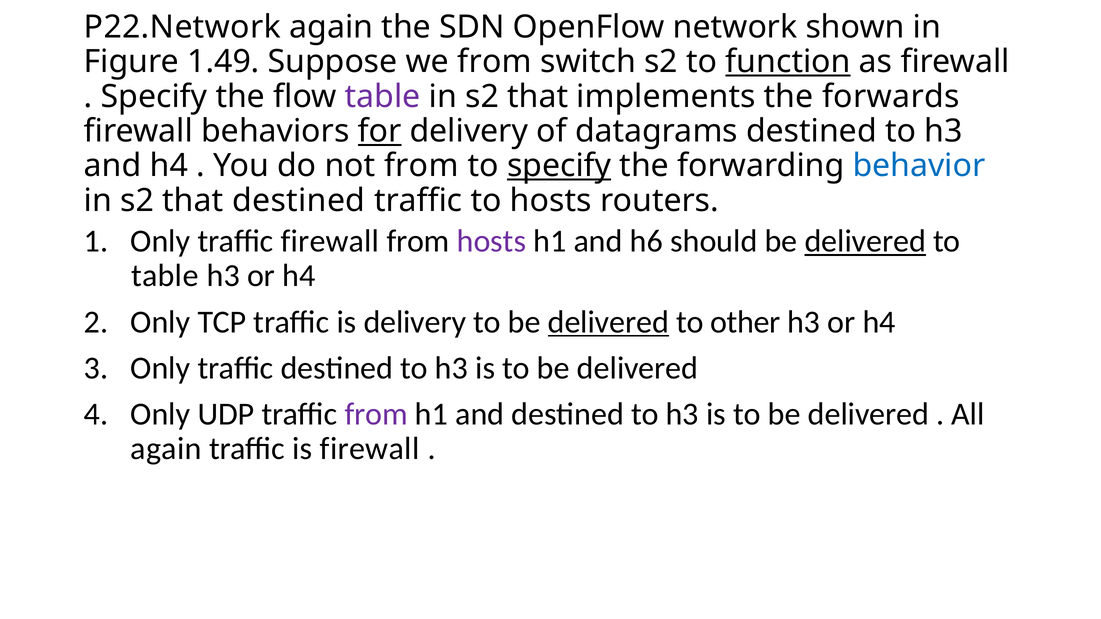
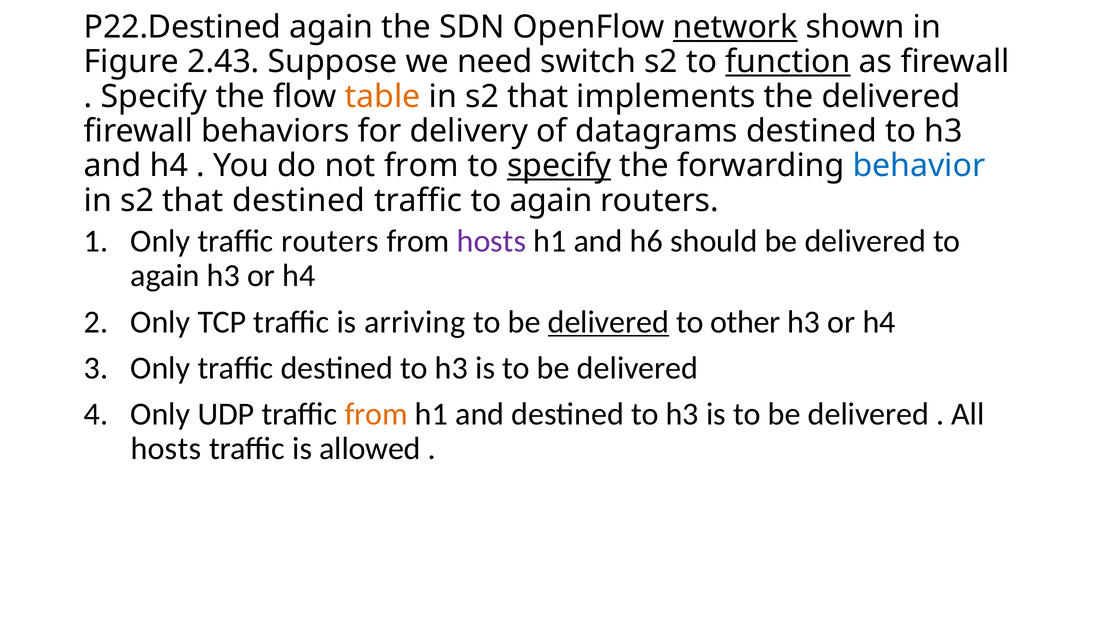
P22.Network: P22.Network -> P22.Destined
network underline: none -> present
1.49: 1.49 -> 2.43
we from: from -> need
table at (383, 96) colour: purple -> orange
the forwards: forwards -> delivered
for underline: present -> none
traffic to hosts: hosts -> again
traffic firewall: firewall -> routers
delivered at (865, 241) underline: present -> none
table at (165, 276): table -> again
is delivery: delivery -> arriving
from at (376, 414) colour: purple -> orange
again at (166, 449): again -> hosts
is firewall: firewall -> allowed
